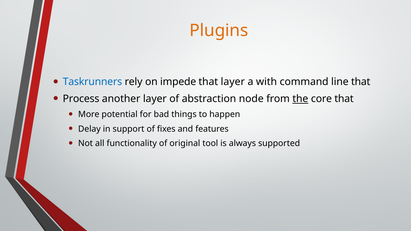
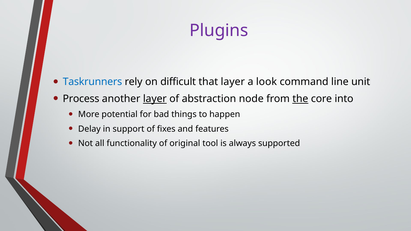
Plugins colour: orange -> purple
impede: impede -> difficult
with: with -> look
line that: that -> unit
layer at (155, 99) underline: none -> present
core that: that -> into
